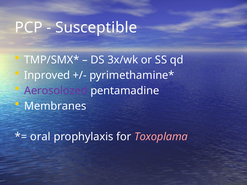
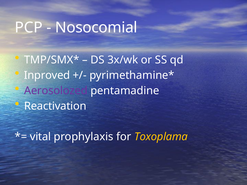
Susceptible: Susceptible -> Nosocomial
Membranes: Membranes -> Reactivation
oral: oral -> vital
Toxoplama colour: pink -> yellow
